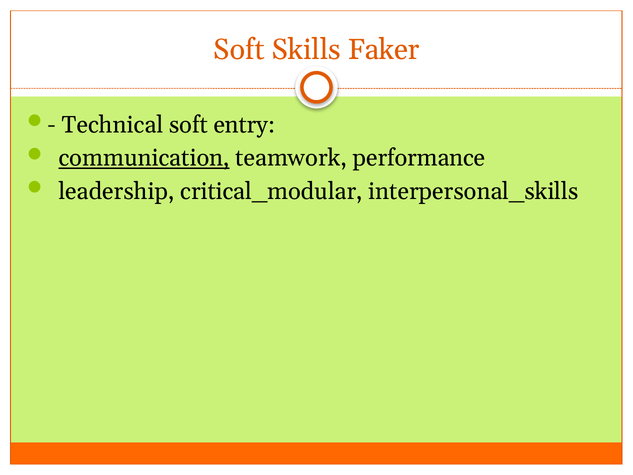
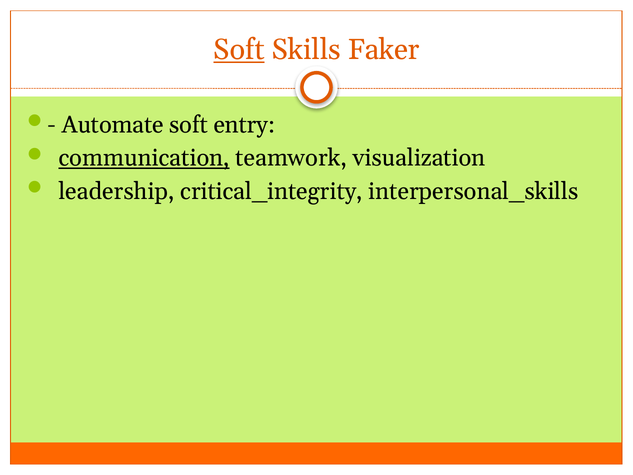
Soft at (239, 50) underline: none -> present
Technical: Technical -> Automate
performance: performance -> visualization
critical_modular: critical_modular -> critical_integrity
